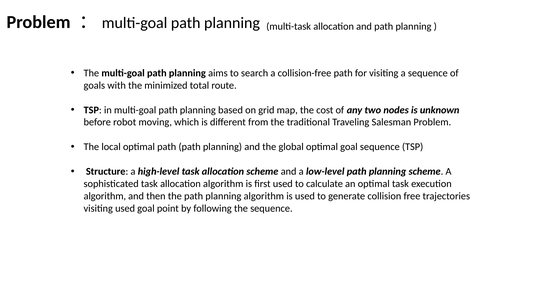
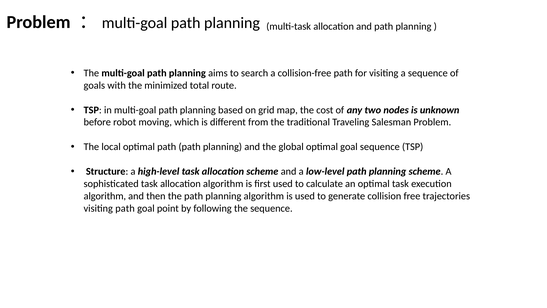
visiting used: used -> path
